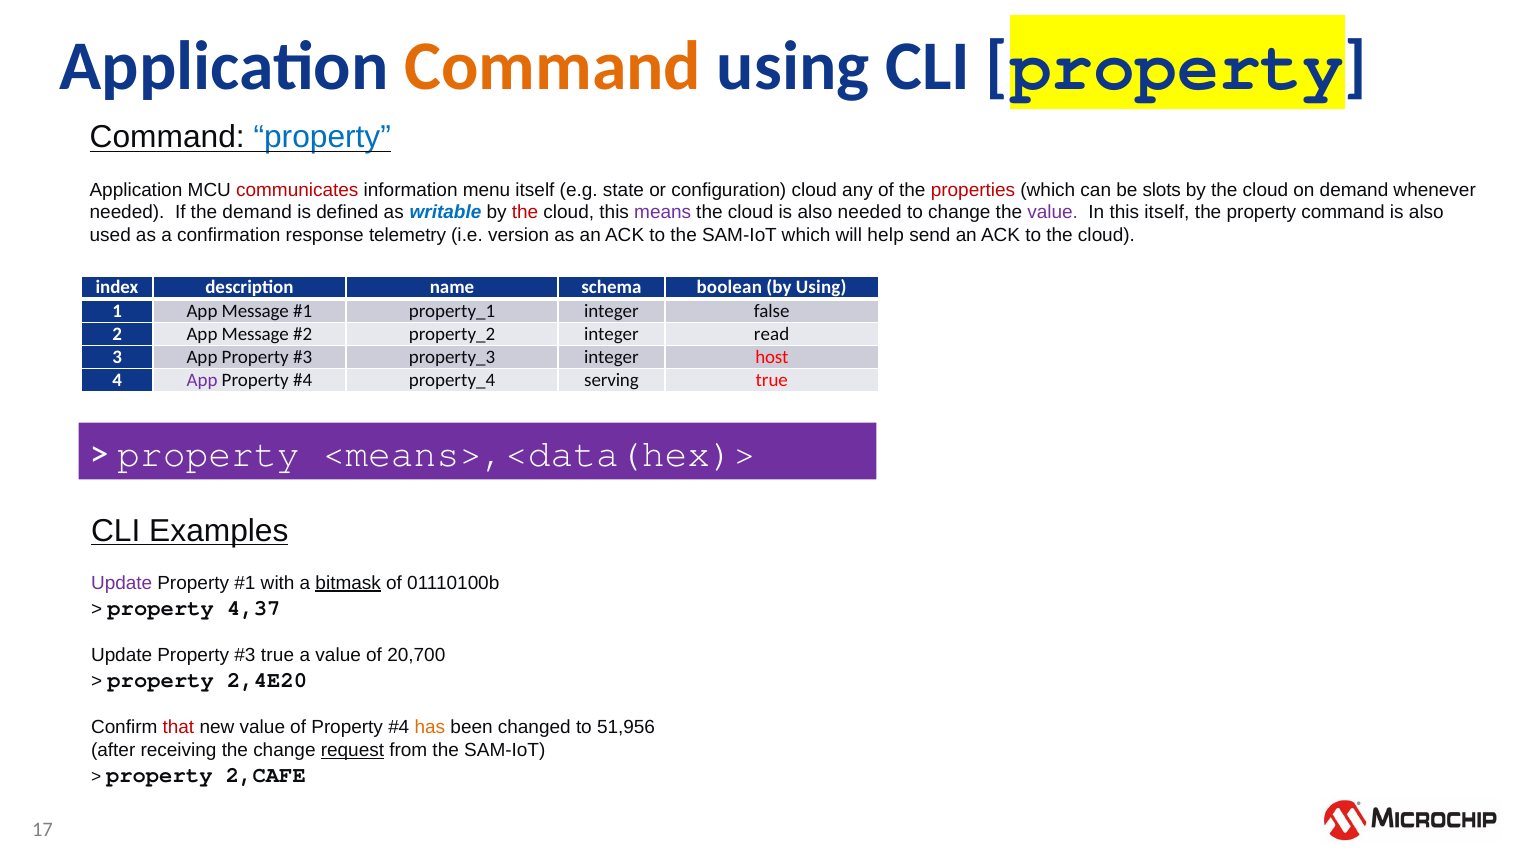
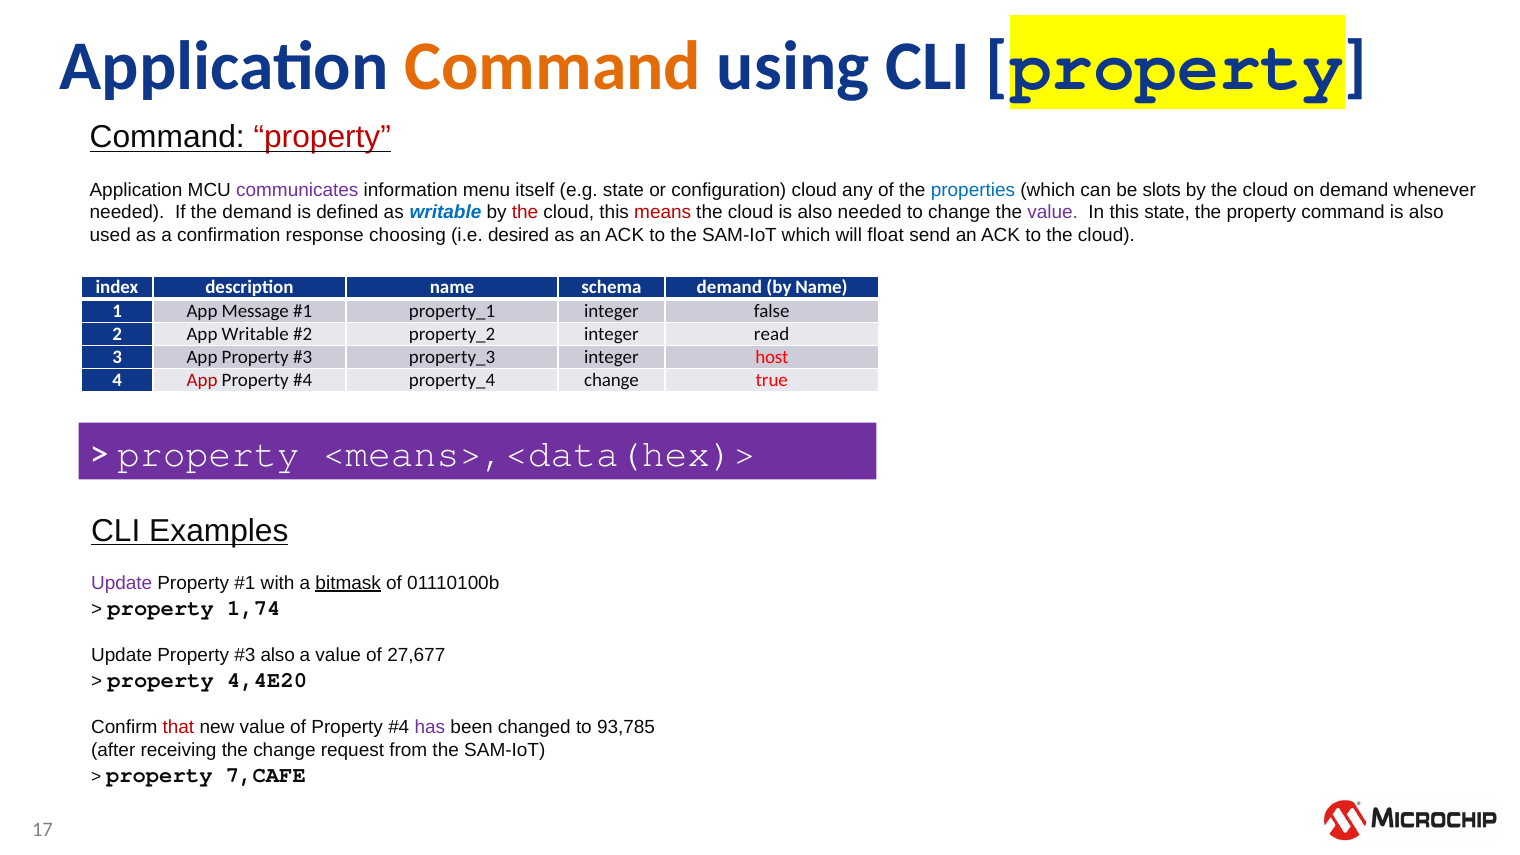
property at (322, 138) colour: blue -> red
communicates colour: red -> purple
properties colour: red -> blue
means colour: purple -> red
this itself: itself -> state
telemetry: telemetry -> choosing
version: version -> desired
help: help -> float
schema boolean: boolean -> demand
by Using: Using -> Name
2 App Message: Message -> Writable
App at (202, 381) colour: purple -> red
serving at (611, 381): serving -> change
4,37: 4,37 -> 1,74
true at (278, 655): true -> also
20,700: 20,700 -> 27,677
2,4E20: 2,4E20 -> 4,4E20
has colour: orange -> purple
51,956: 51,956 -> 93,785
request underline: present -> none
2,CAFE: 2,CAFE -> 7,CAFE
